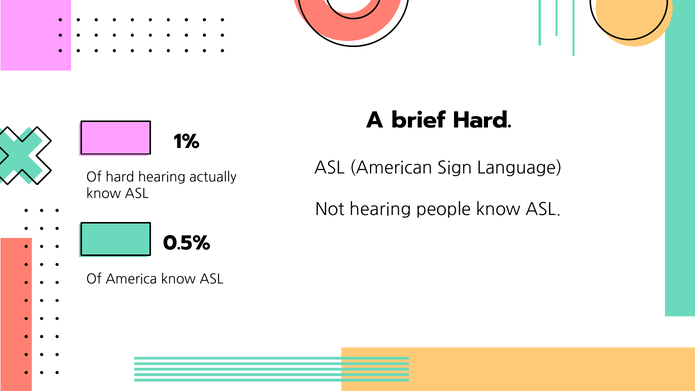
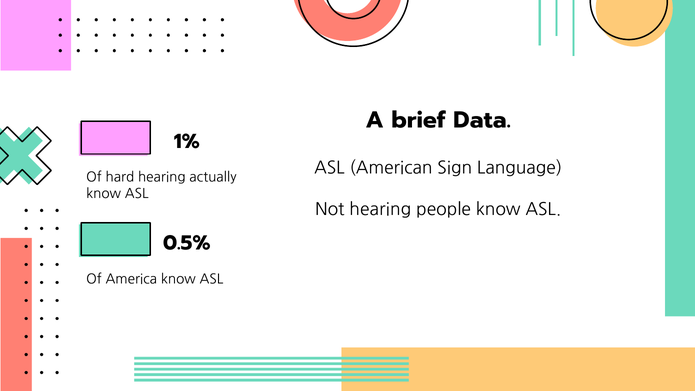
brief Hard: Hard -> Data
